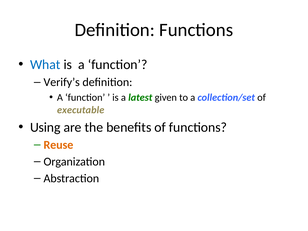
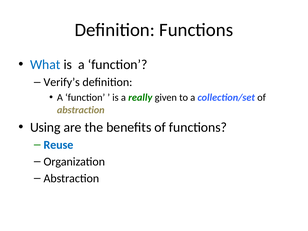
latest: latest -> really
executable at (81, 110): executable -> abstraction
Reuse colour: orange -> blue
